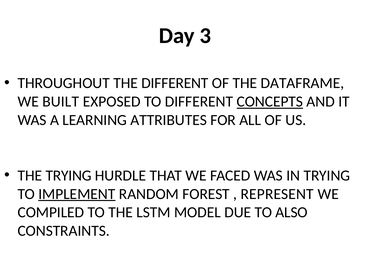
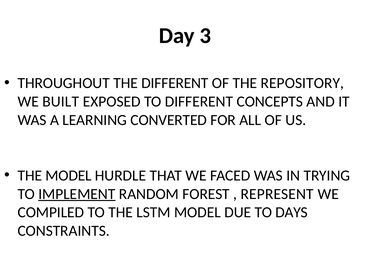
DATAFRAME: DATAFRAME -> REPOSITORY
CONCEPTS underline: present -> none
ATTRIBUTES: ATTRIBUTES -> CONVERTED
THE TRYING: TRYING -> MODEL
ALSO: ALSO -> DAYS
